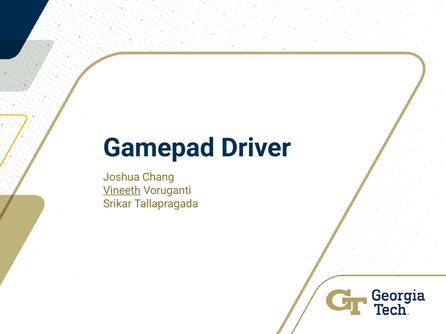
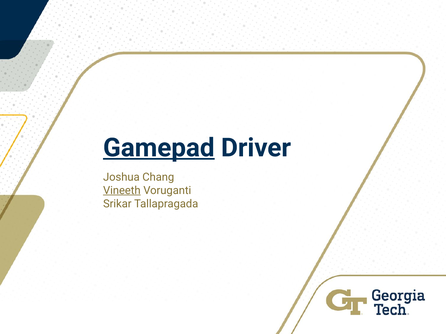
Gamepad underline: none -> present
